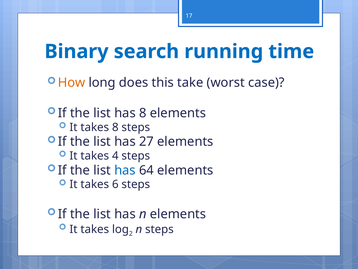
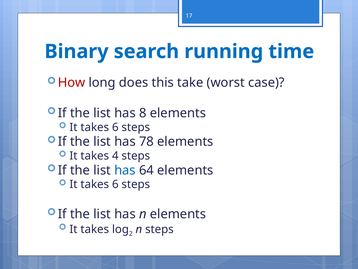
How colour: orange -> red
8 at (115, 127): 8 -> 6
27: 27 -> 78
